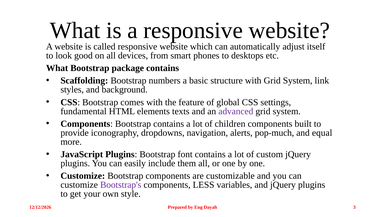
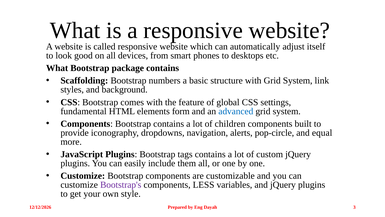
texts: texts -> form
advanced colour: purple -> blue
pop-much: pop-much -> pop-circle
font: font -> tags
